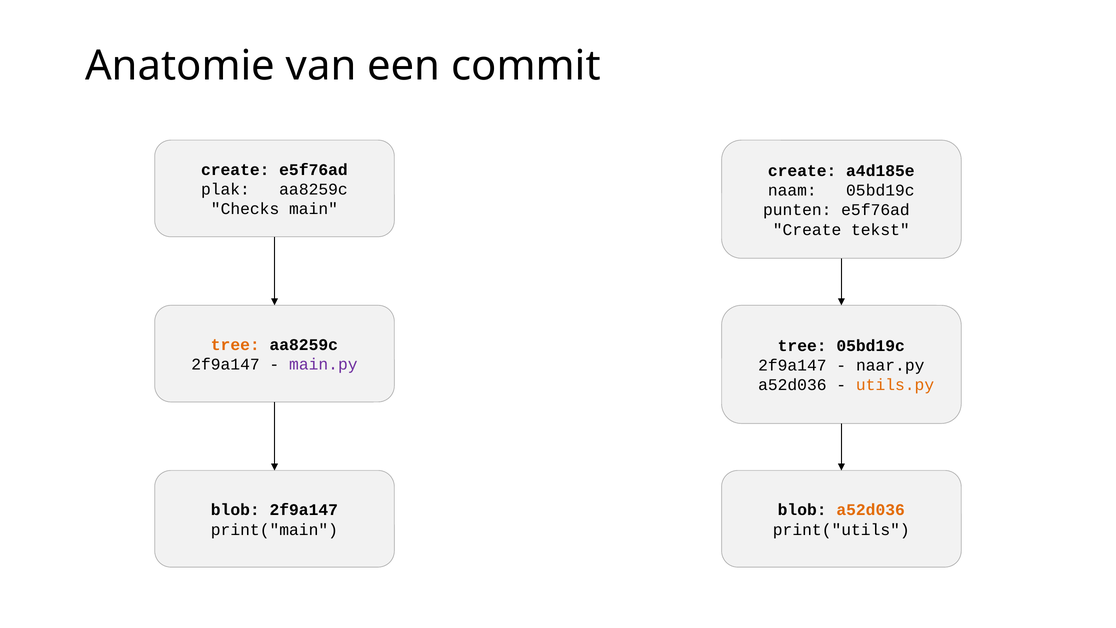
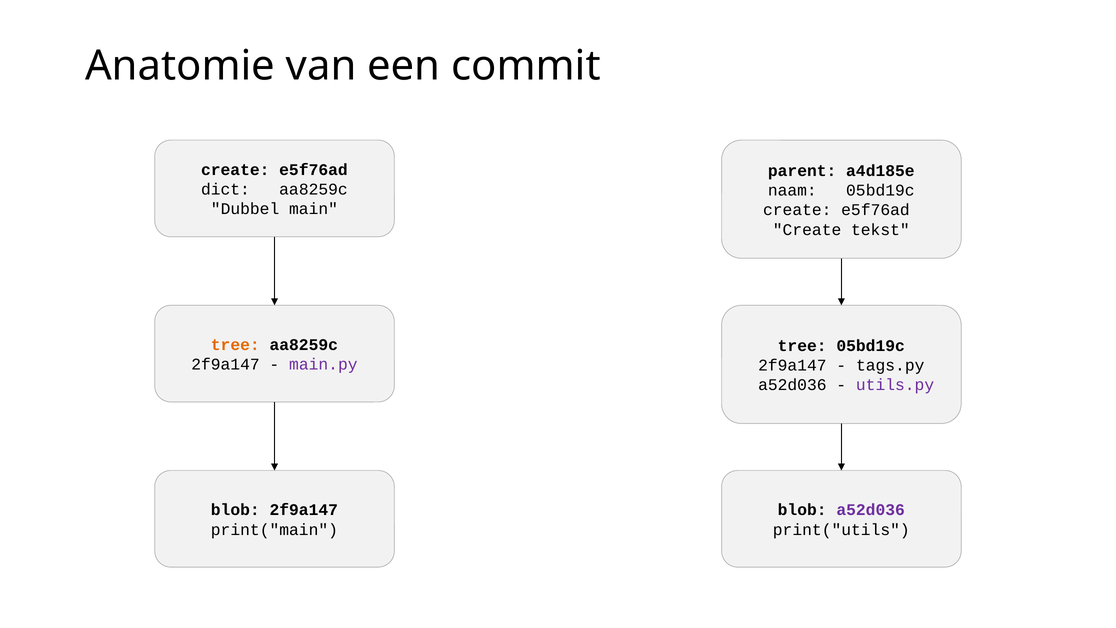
create at (802, 171): create -> parent
plak: plak -> dict
Checks: Checks -> Dubbel
punten at (797, 210): punten -> create
naar.py: naar.py -> tags.py
utils.py colour: orange -> purple
a52d036 at (871, 510) colour: orange -> purple
